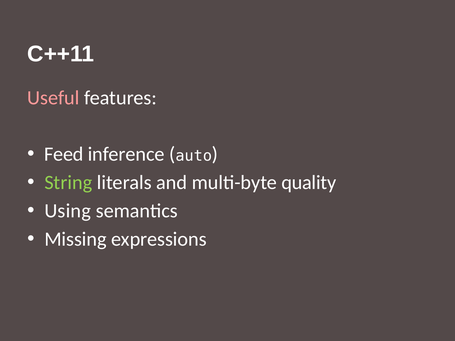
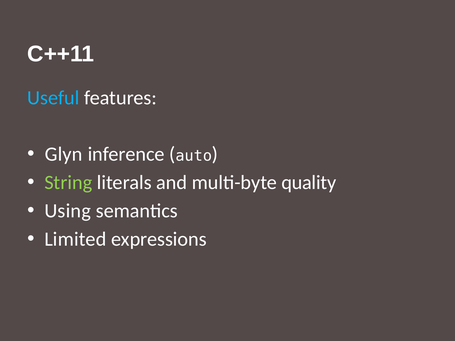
Useful colour: pink -> light blue
Feed: Feed -> Glyn
Missing: Missing -> Limited
